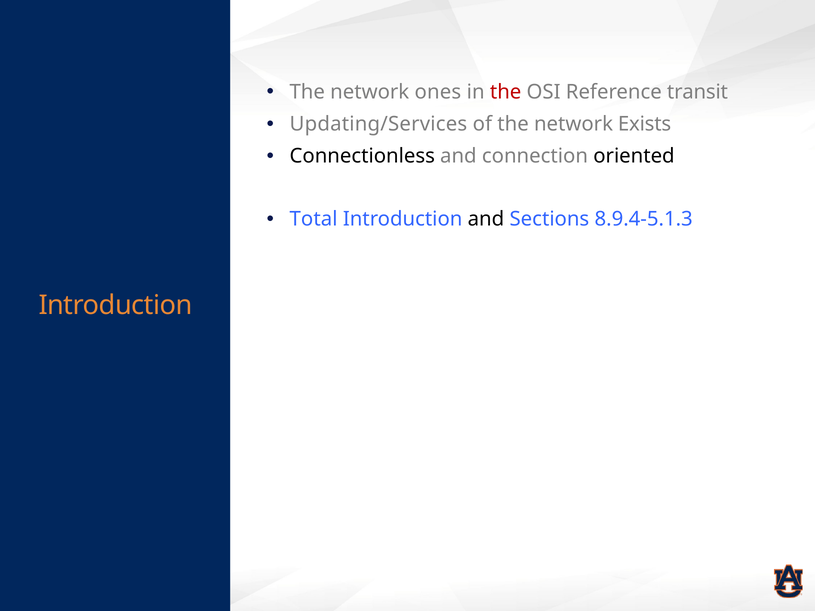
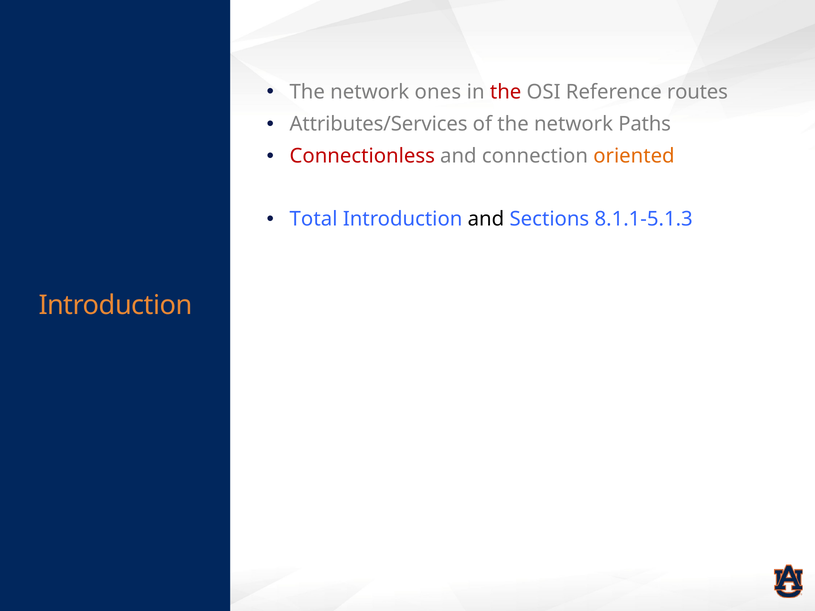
transit: transit -> routes
Updating/Services: Updating/Services -> Attributes/Services
Exists: Exists -> Paths
Connectionless colour: black -> red
oriented colour: black -> orange
8.9.4-5.1.3: 8.9.4-5.1.3 -> 8.1.1-5.1.3
